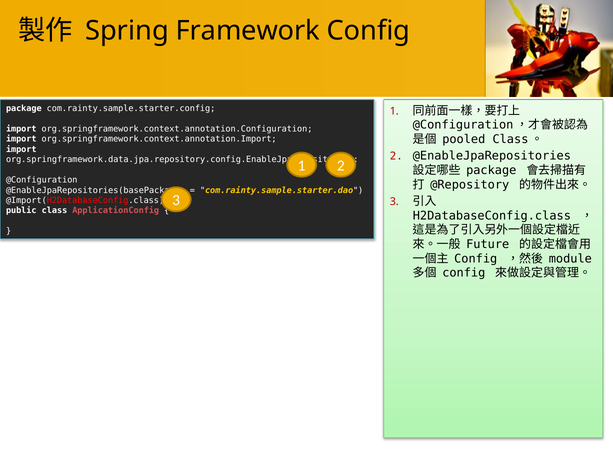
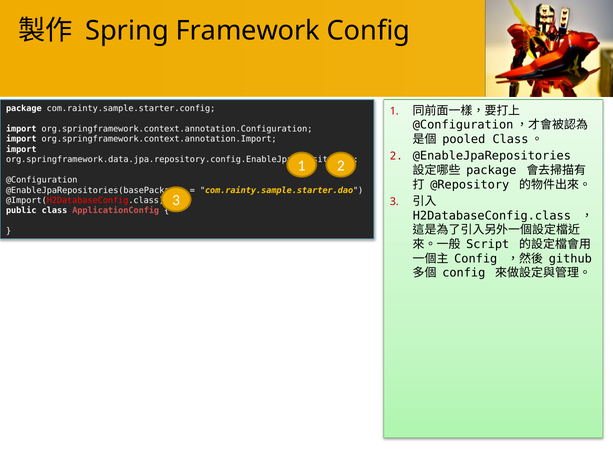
Future: Future -> Script
module: module -> github
